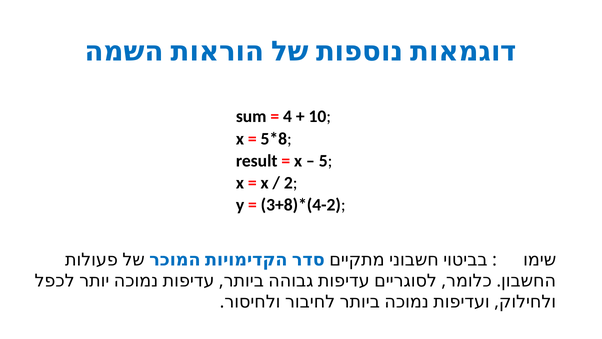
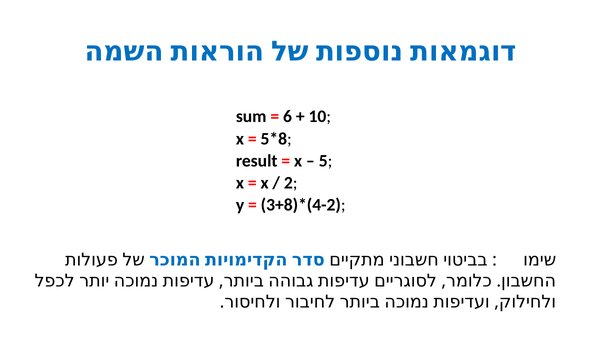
4: 4 -> 6
